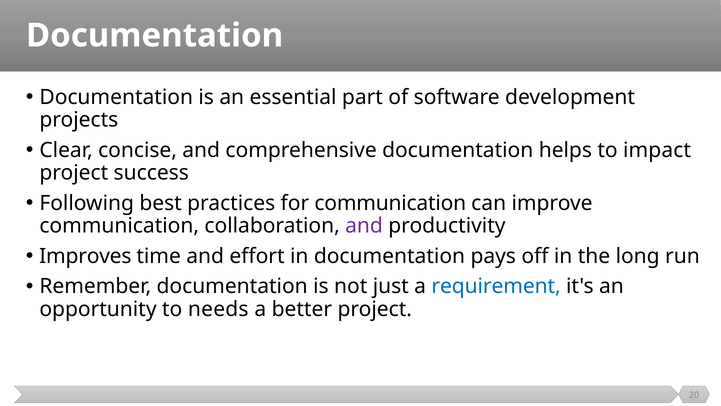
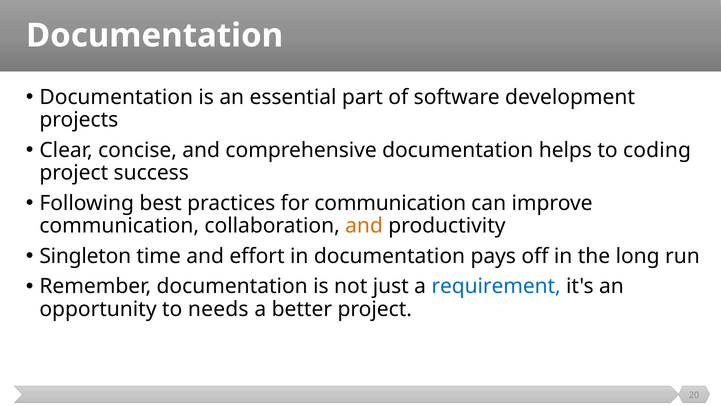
impact: impact -> coding
and at (364, 226) colour: purple -> orange
Improves: Improves -> Singleton
